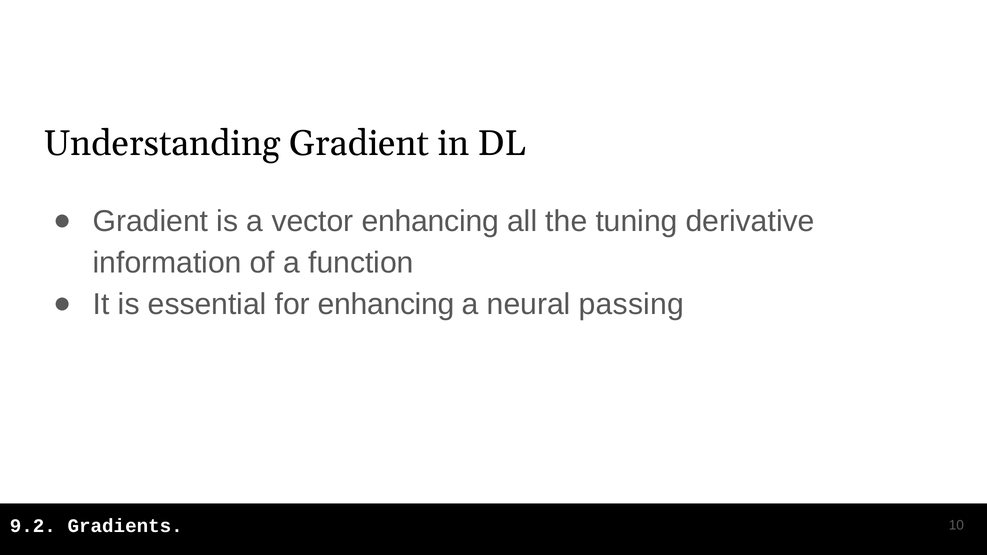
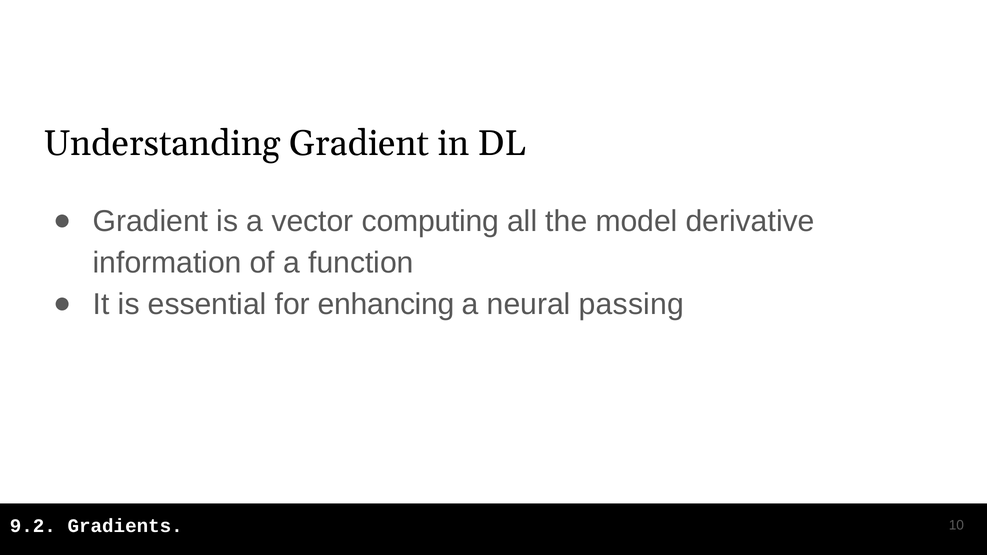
vector enhancing: enhancing -> computing
tuning: tuning -> model
